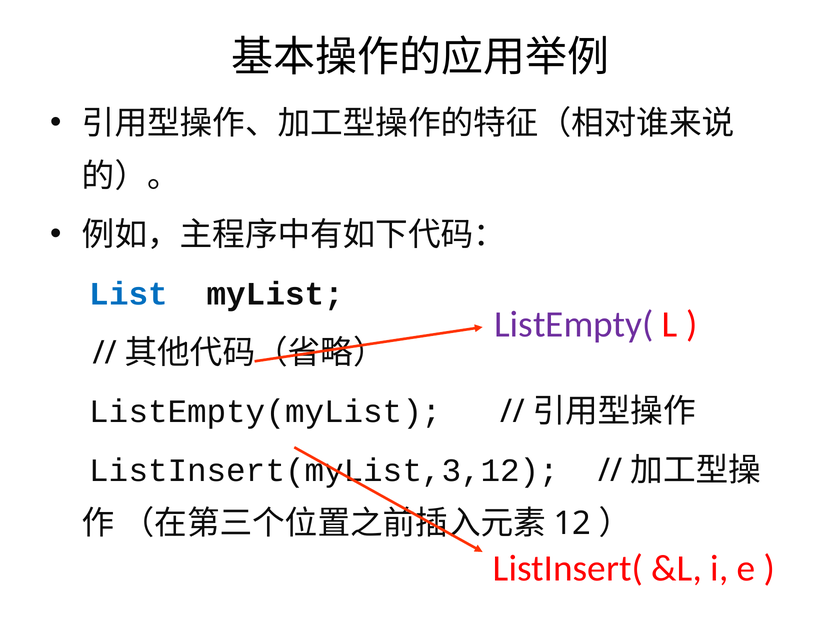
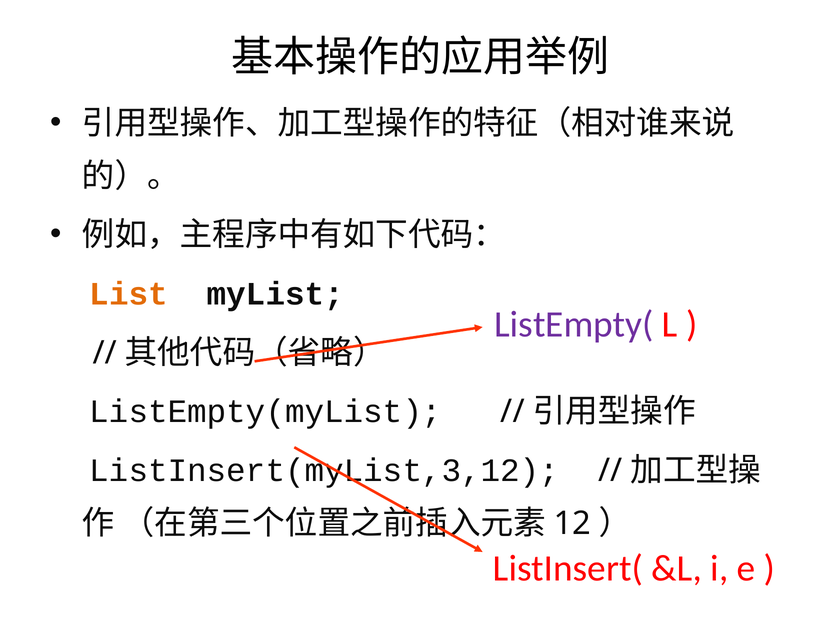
List colour: blue -> orange
